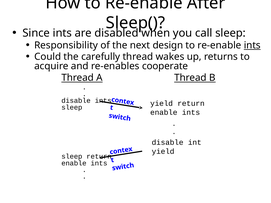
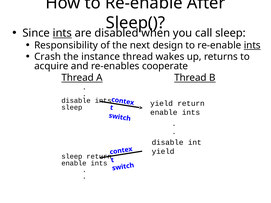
ints at (62, 33) underline: none -> present
Could: Could -> Crash
carefully: carefully -> instance
